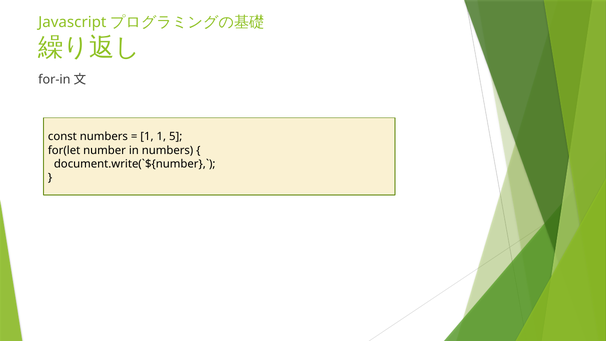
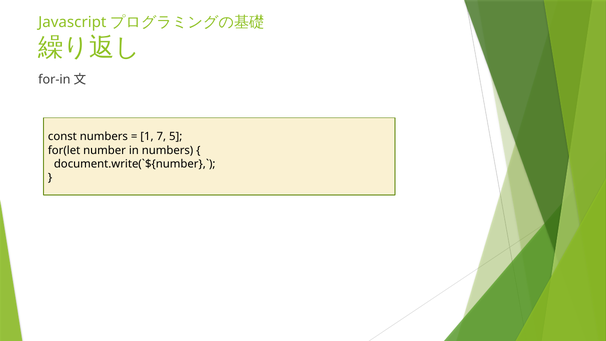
1 1: 1 -> 7
